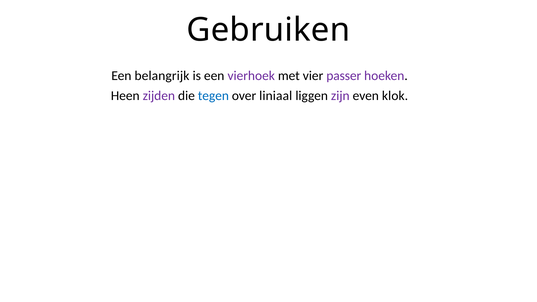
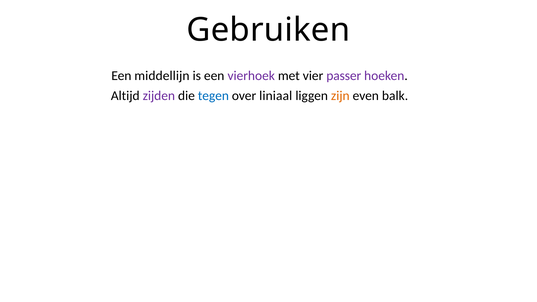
belangrijk: belangrijk -> middellijn
Heen: Heen -> Altijd
zijn colour: purple -> orange
klok: klok -> balk
